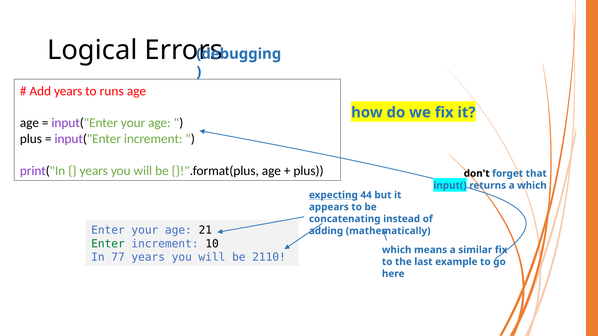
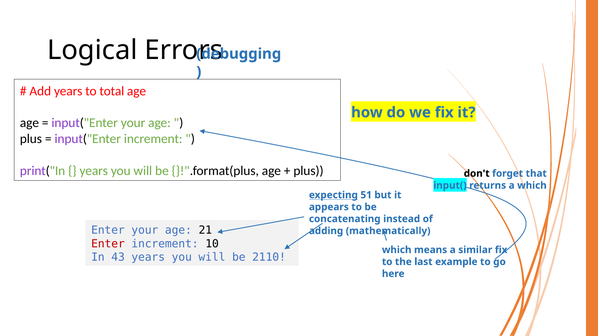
runs: runs -> total
44: 44 -> 51
Enter at (108, 244) colour: green -> red
77: 77 -> 43
